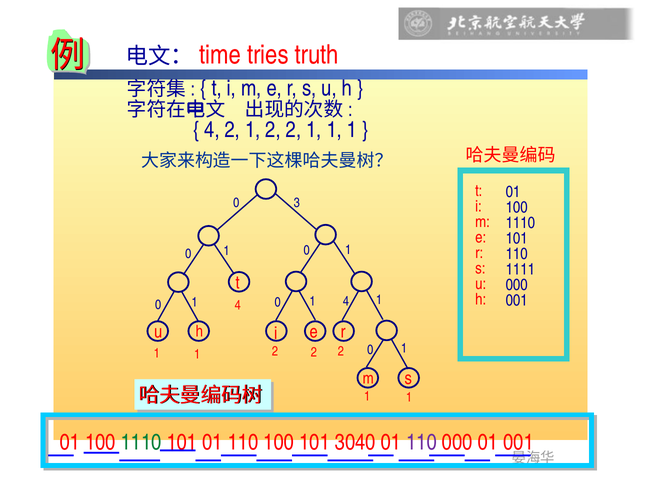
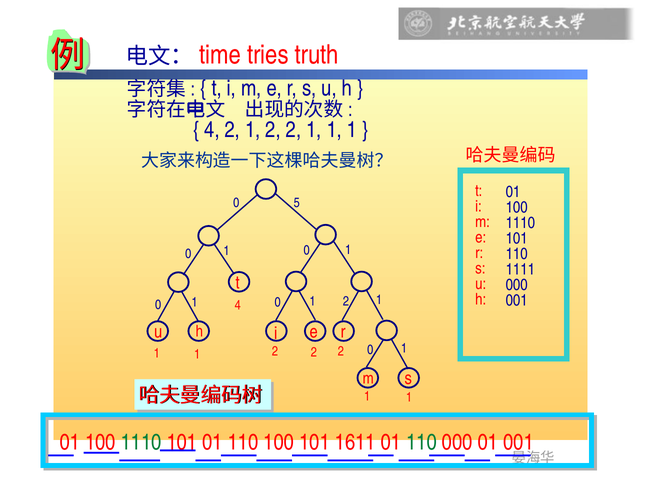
3: 3 -> 5
0 4: 4 -> 2
3040: 3040 -> 1611
110 at (422, 442) colour: purple -> green
